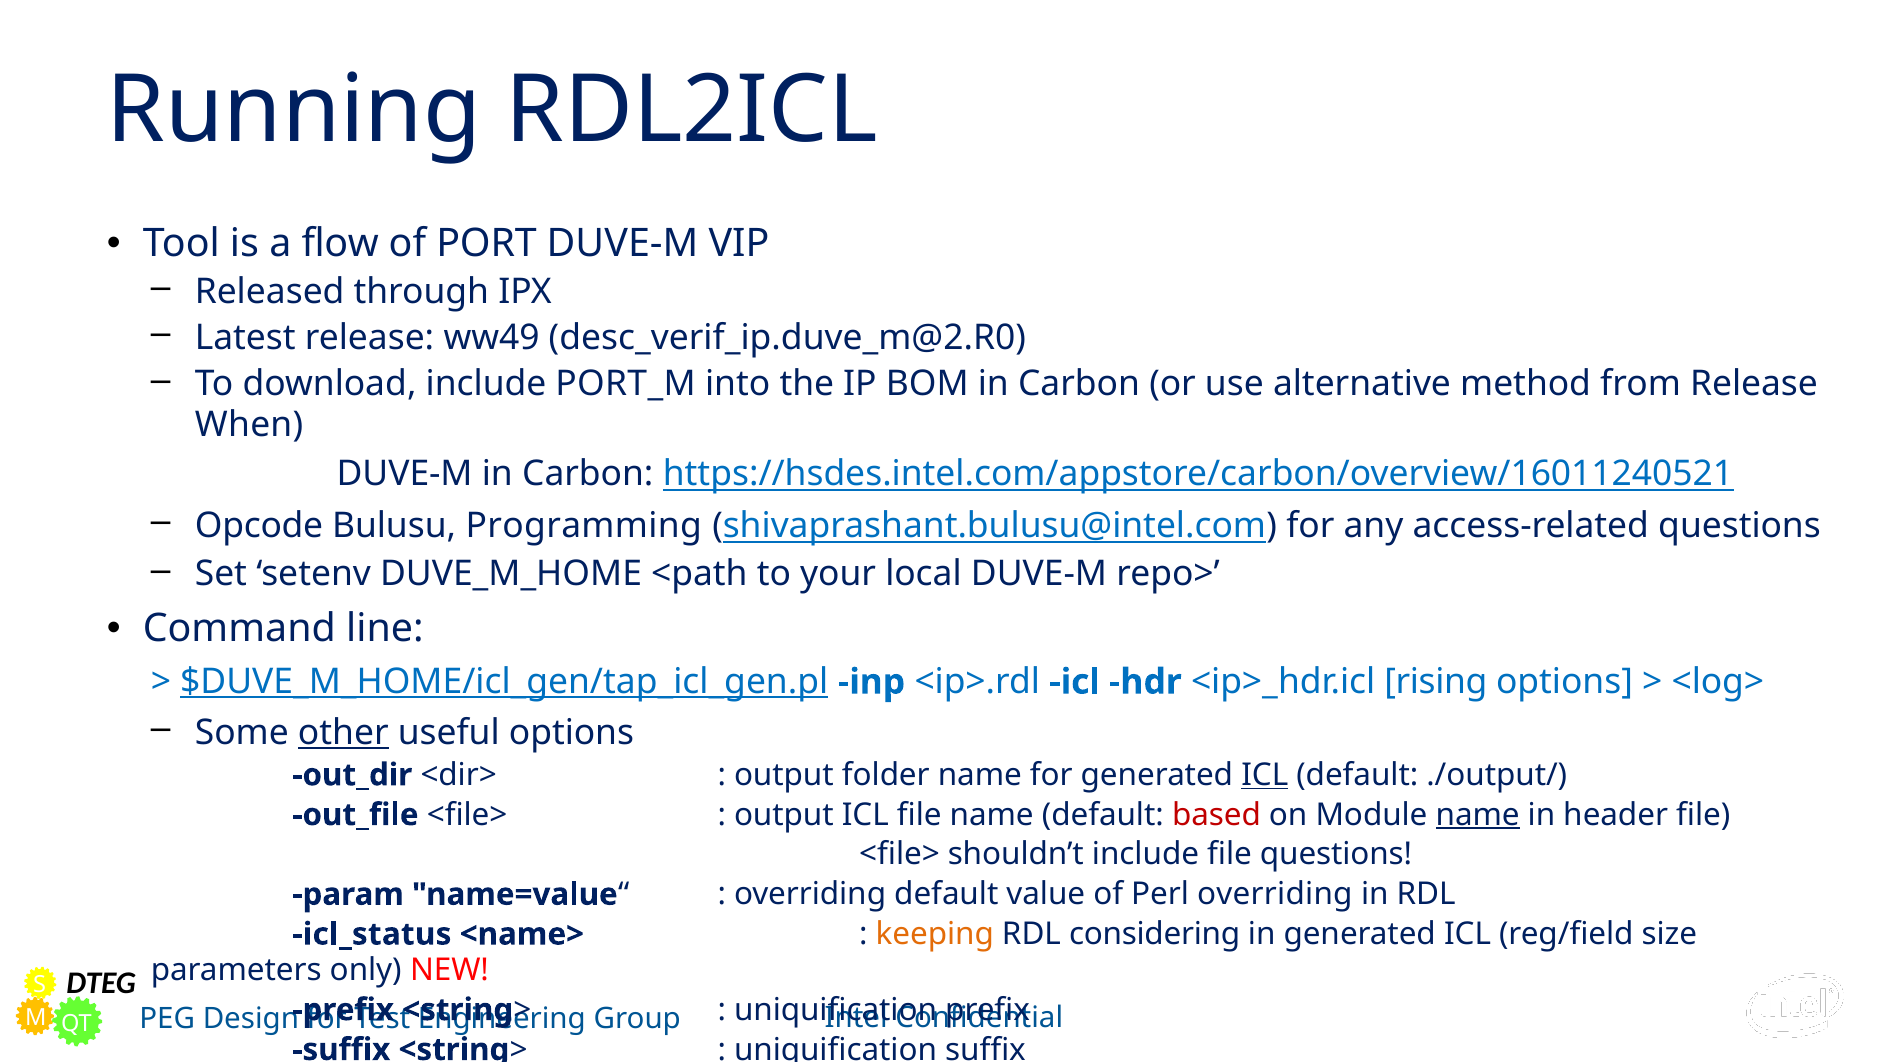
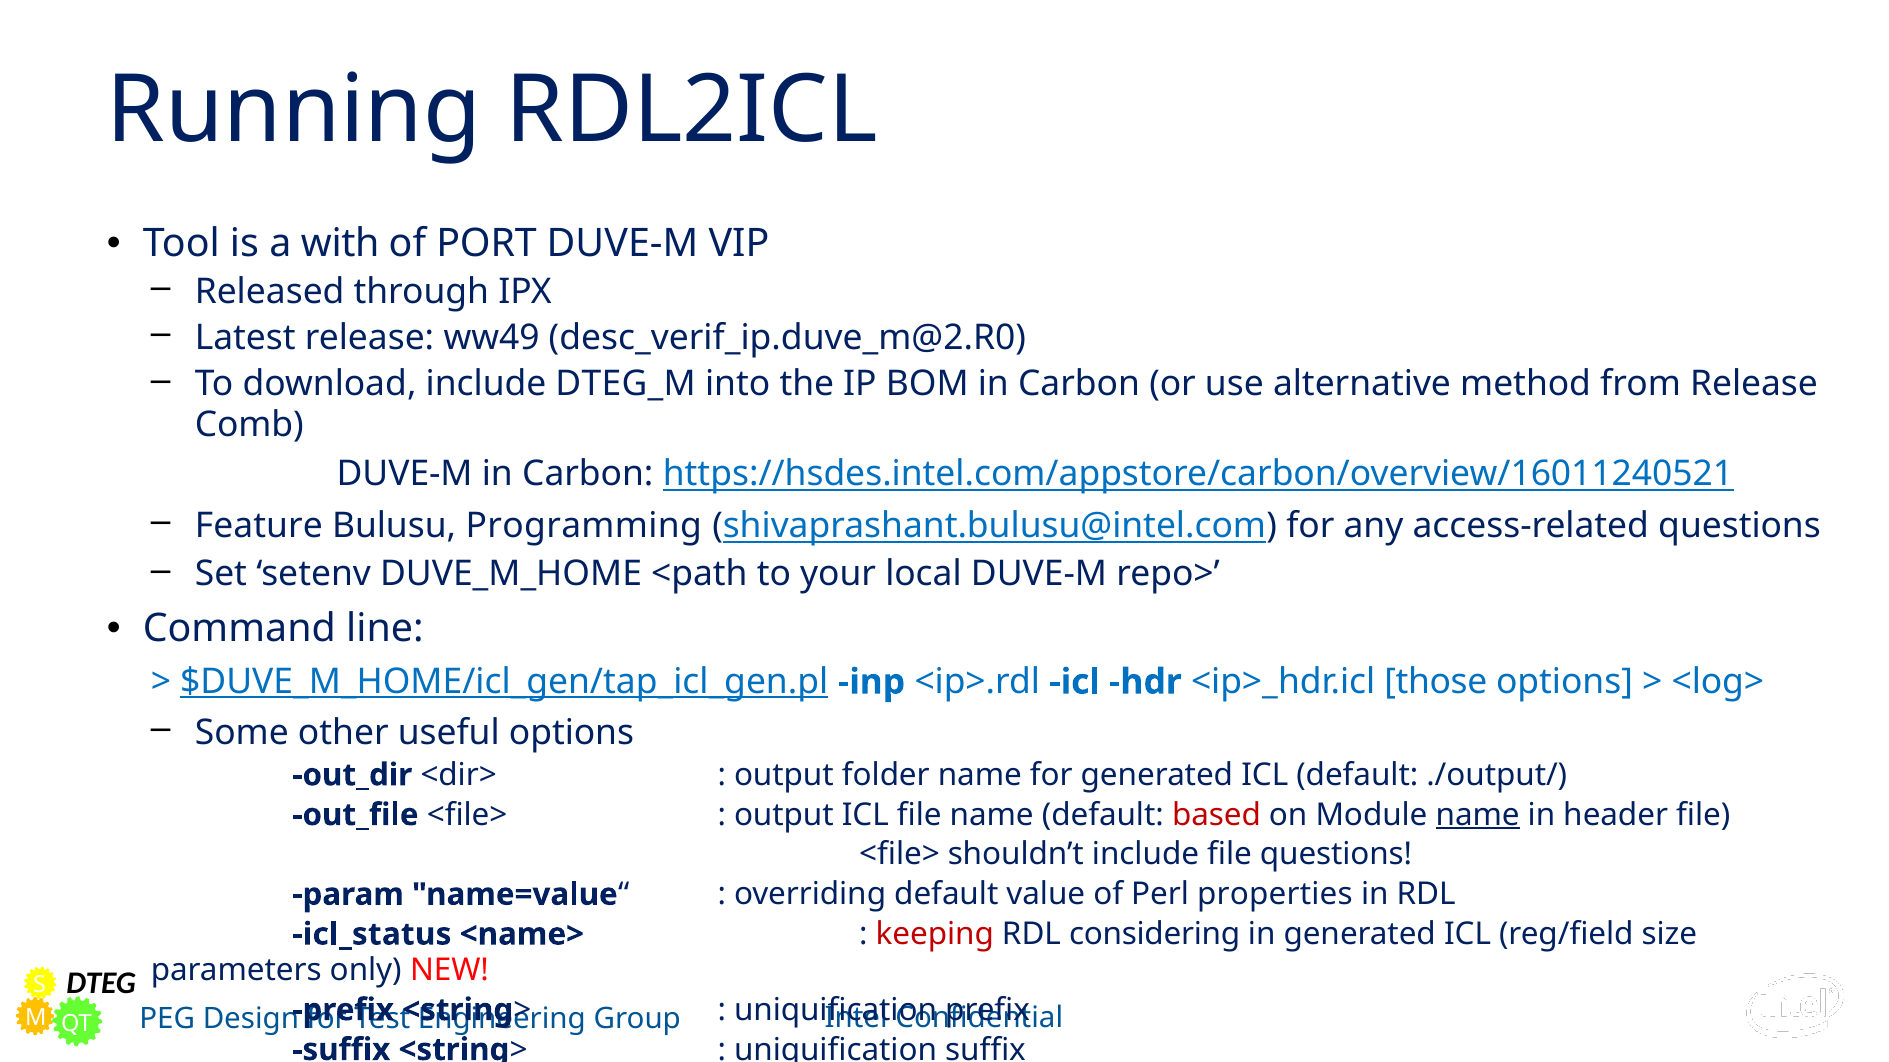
flow: flow -> with
PORT_M: PORT_M -> DTEG_M
When: When -> Comb
Opcode: Opcode -> Feature
rising: rising -> those
other underline: present -> none
ICL at (1265, 775) underline: present -> none
Perl overriding: overriding -> properties
keeping colour: orange -> red
